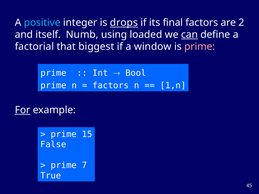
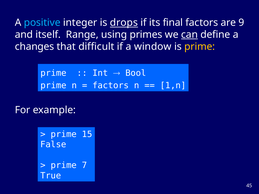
2: 2 -> 9
Numb: Numb -> Range
loaded: loaded -> primes
factorial: factorial -> changes
biggest: biggest -> difficult
prime at (200, 47) colour: pink -> yellow
For underline: present -> none
